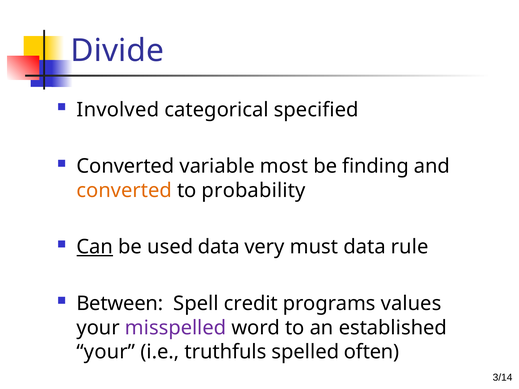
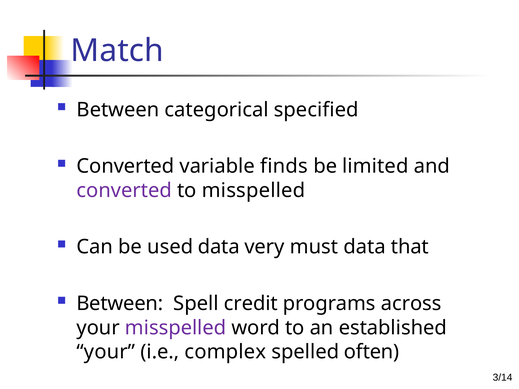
Divide: Divide -> Match
Involved at (118, 110): Involved -> Between
most: most -> finds
finding: finding -> limited
converted at (124, 191) colour: orange -> purple
to probability: probability -> misspelled
Can underline: present -> none
rule: rule -> that
values: values -> across
truthfuls: truthfuls -> complex
